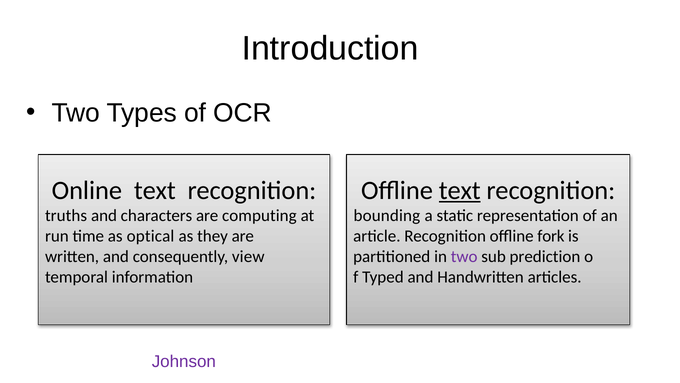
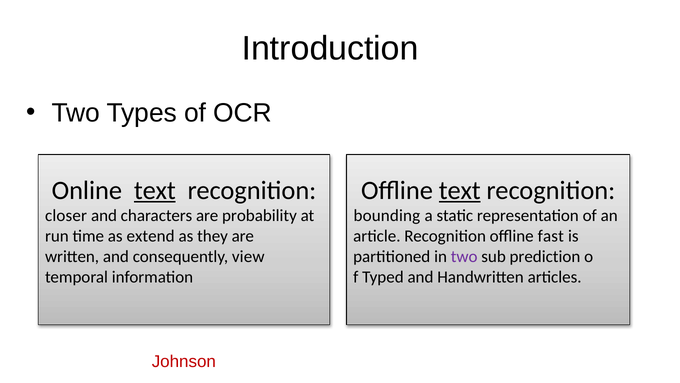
text at (155, 190) underline: none -> present
truths: truths -> closer
computing: computing -> probability
optical: optical -> extend
fork: fork -> fast
Johnson colour: purple -> red
